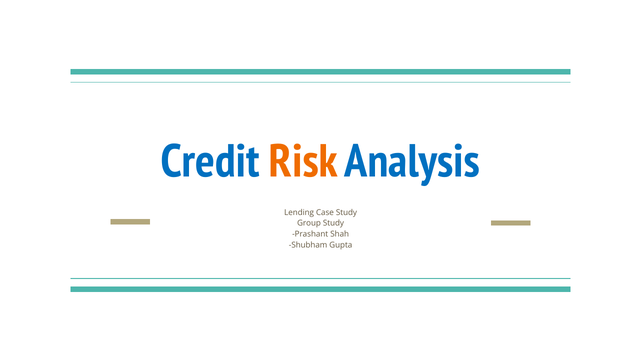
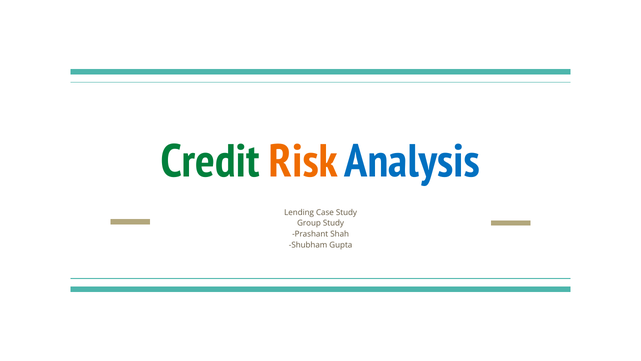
Credit colour: blue -> green
